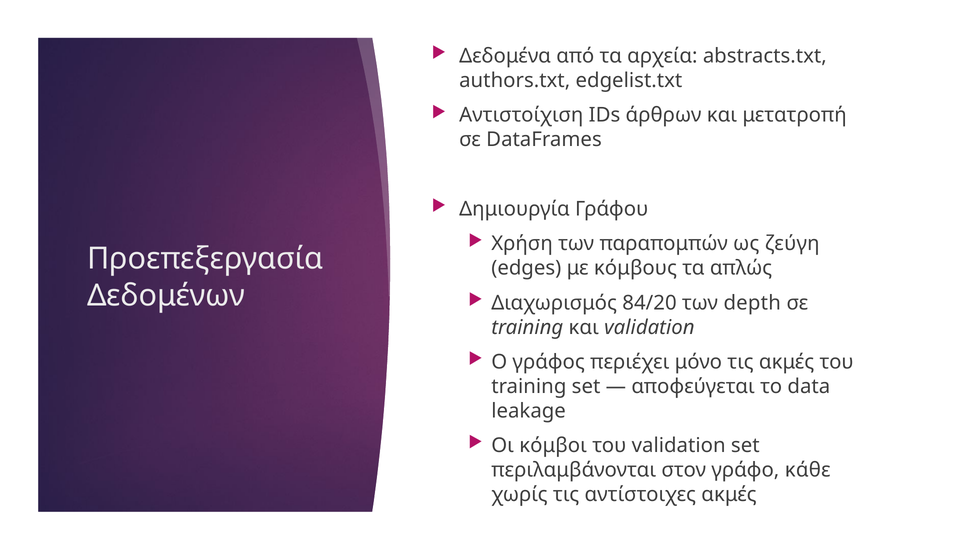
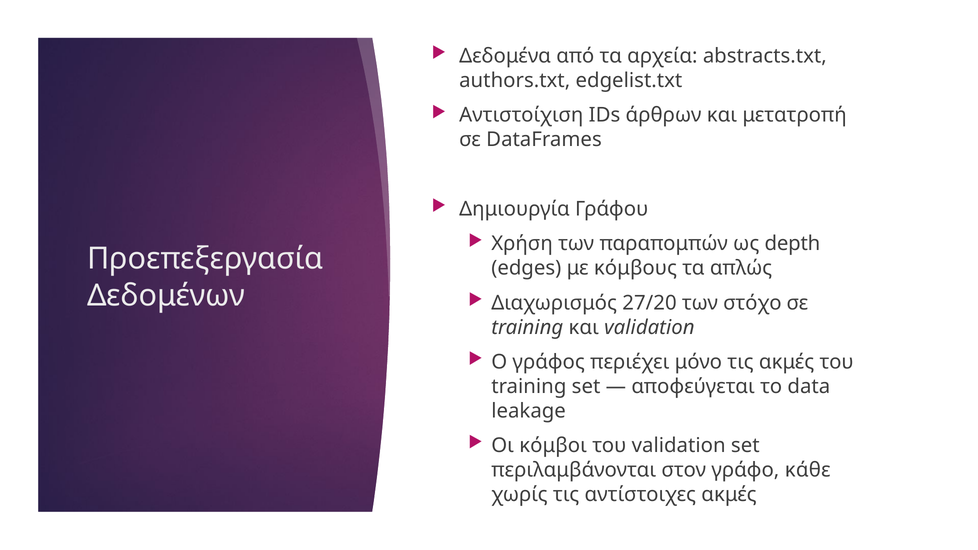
ζεύγη: ζεύγη -> depth
84/20: 84/20 -> 27/20
depth: depth -> στόχο
